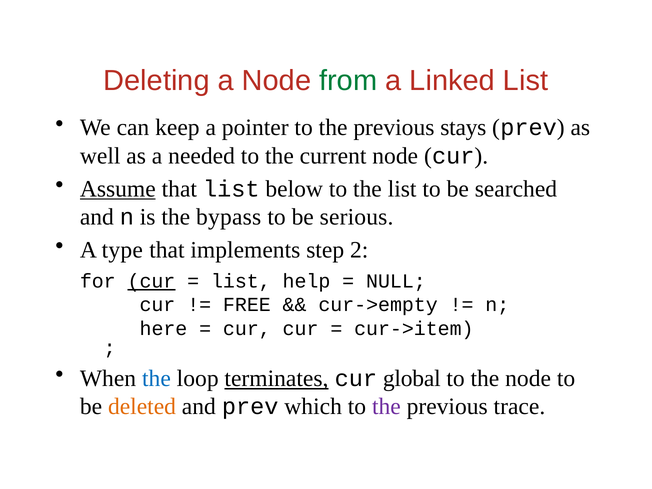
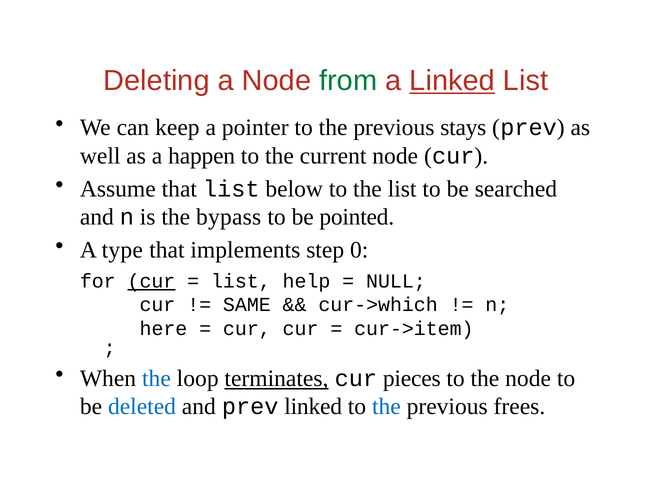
Linked at (452, 81) underline: none -> present
needed: needed -> happen
Assume underline: present -> none
serious: serious -> pointed
2: 2 -> 0
FREE: FREE -> SAME
cur->empty: cur->empty -> cur->which
global: global -> pieces
deleted colour: orange -> blue
prev which: which -> linked
the at (386, 407) colour: purple -> blue
trace: trace -> frees
